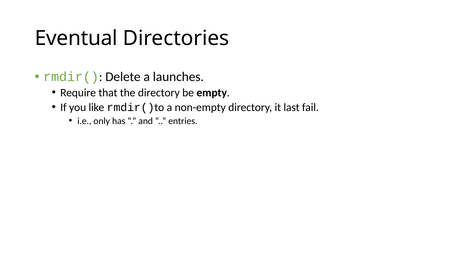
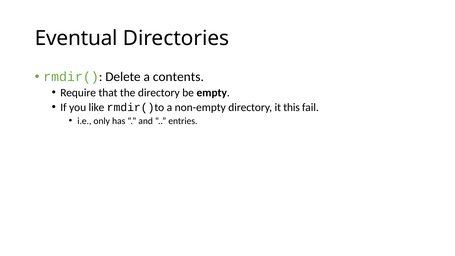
launches: launches -> contents
last: last -> this
